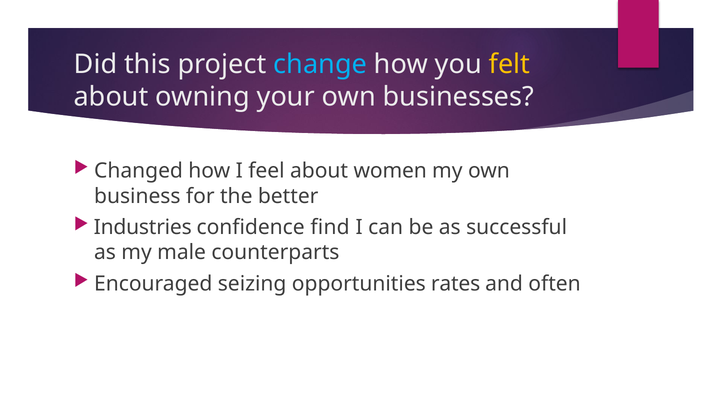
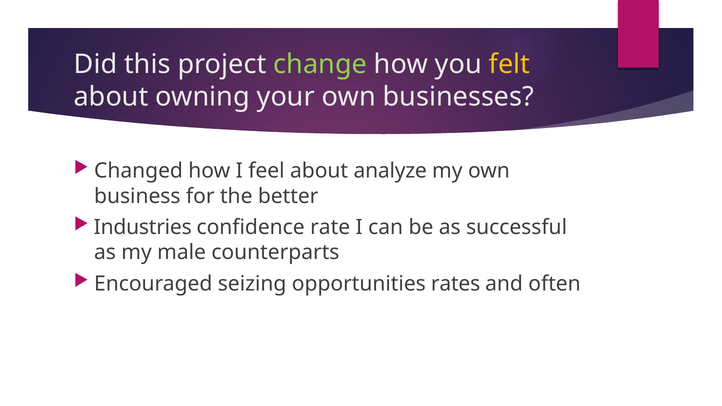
change colour: light blue -> light green
women: women -> analyze
find: find -> rate
